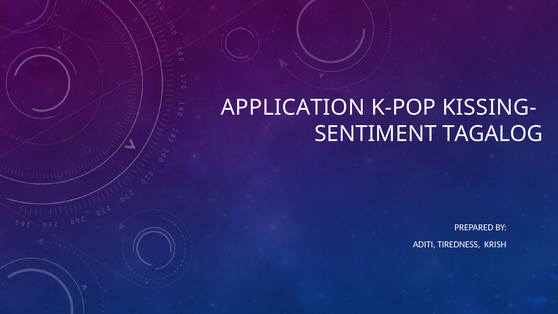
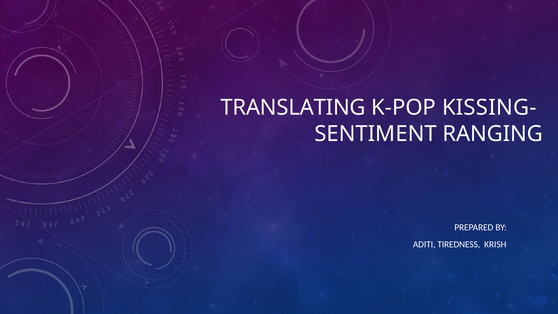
APPLICATION: APPLICATION -> TRANSLATING
TAGALOG: TAGALOG -> RANGING
